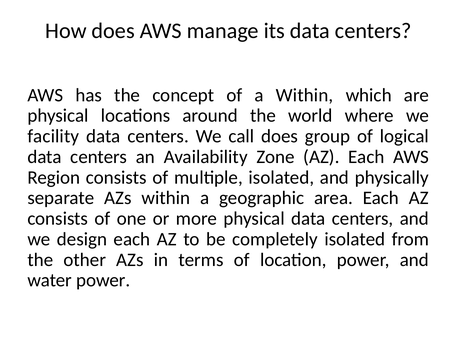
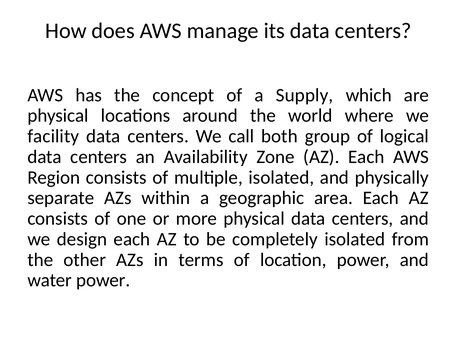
a Within: Within -> Supply
call does: does -> both
